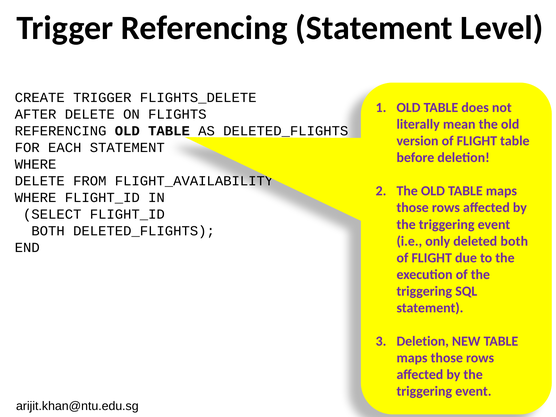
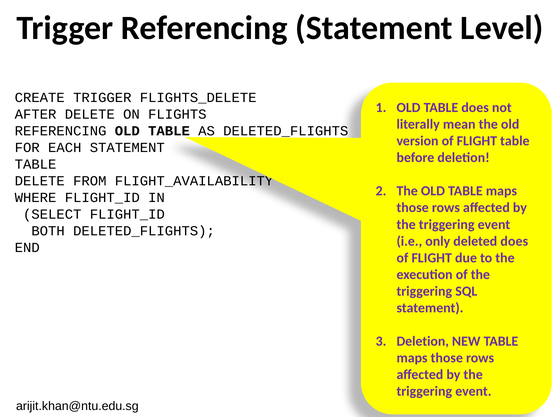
WHERE at (36, 164): WHERE -> TABLE
deleted both: both -> does
